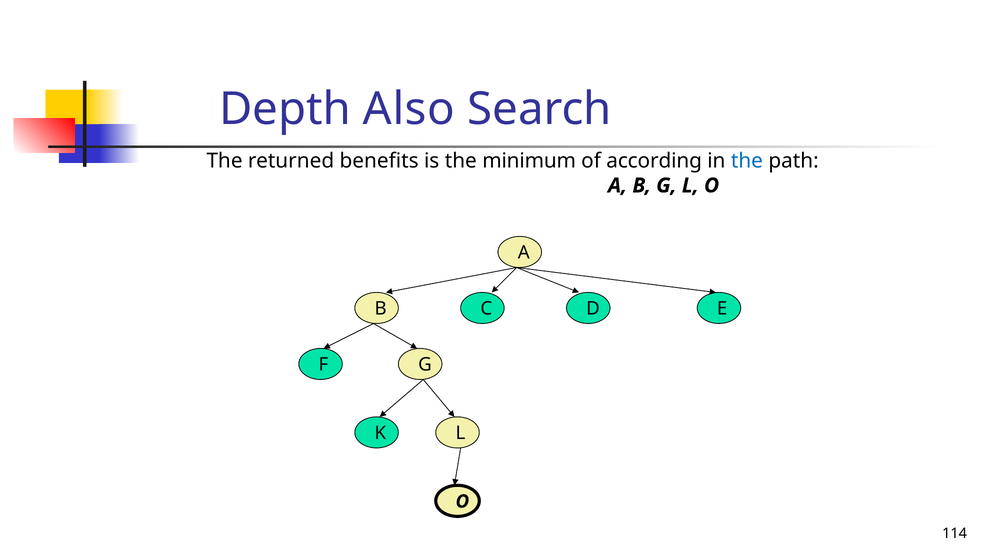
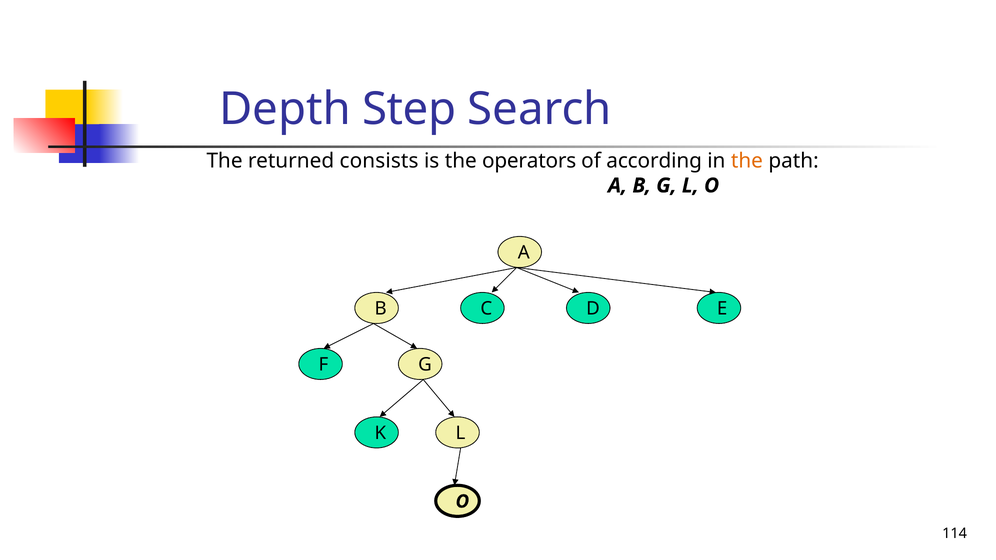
Also: Also -> Step
benefits: benefits -> consists
minimum: minimum -> operators
the at (747, 161) colour: blue -> orange
